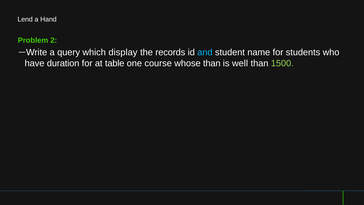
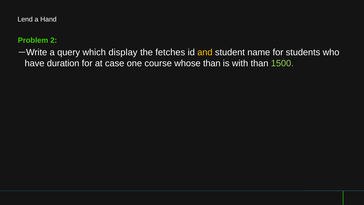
records: records -> fetches
and colour: light blue -> yellow
table: table -> case
well: well -> with
